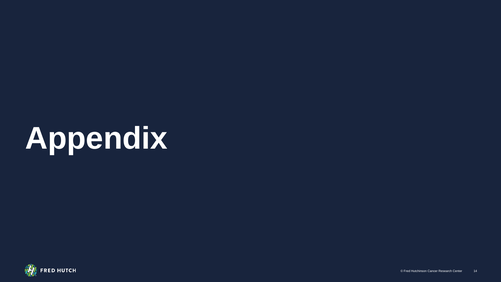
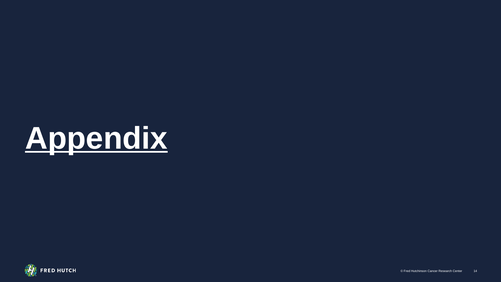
Appendix underline: none -> present
